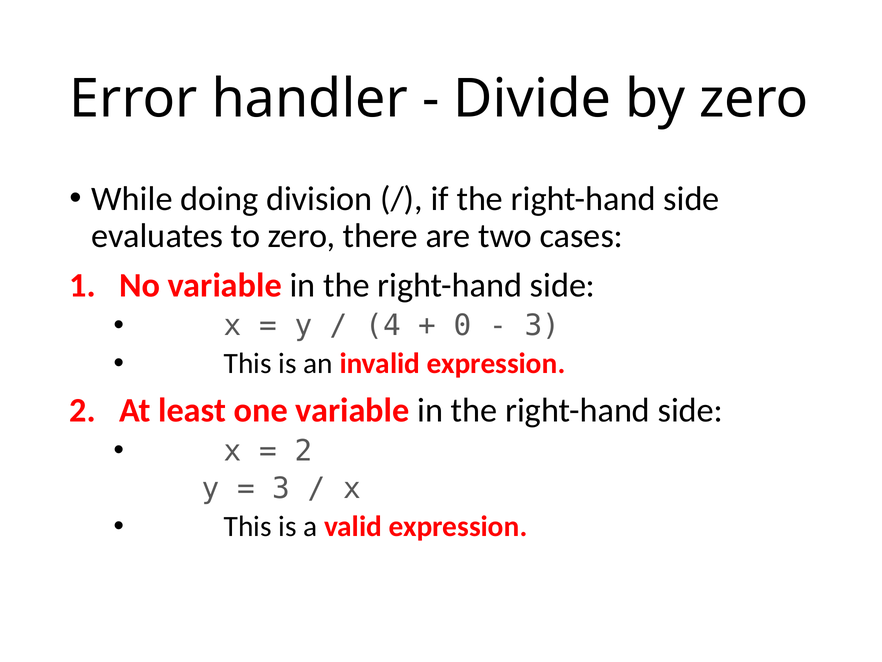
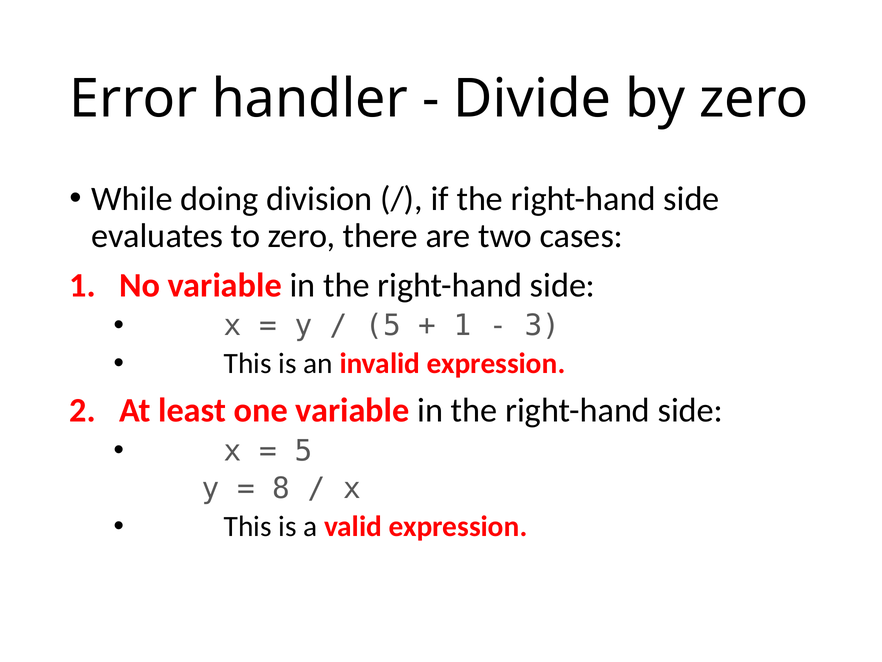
4 at (383, 326): 4 -> 5
0 at (463, 326): 0 -> 1
2 at (303, 450): 2 -> 5
3 at (281, 488): 3 -> 8
